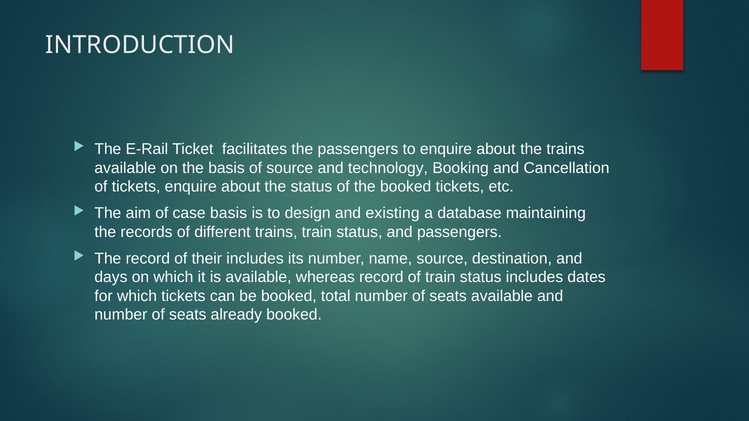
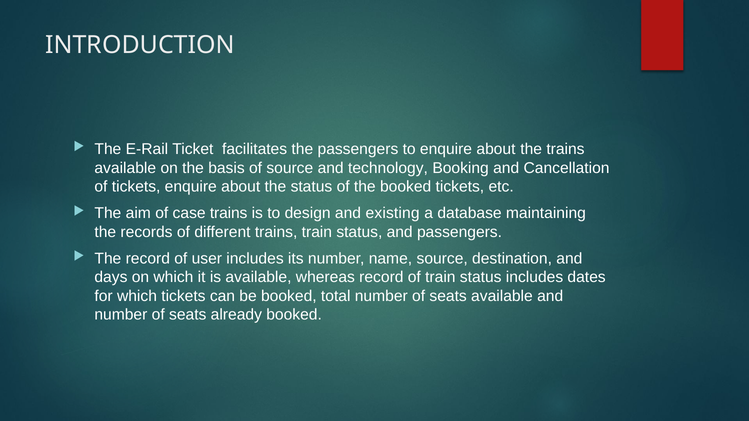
case basis: basis -> trains
their: their -> user
